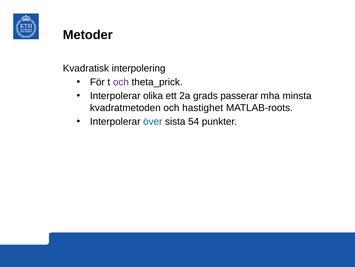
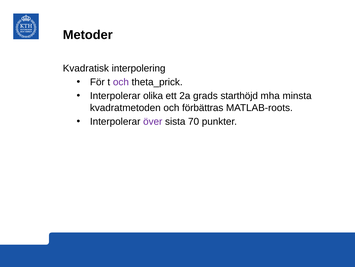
passerar: passerar -> starthöjd
hastighet: hastighet -> förbättras
över colour: blue -> purple
54: 54 -> 70
